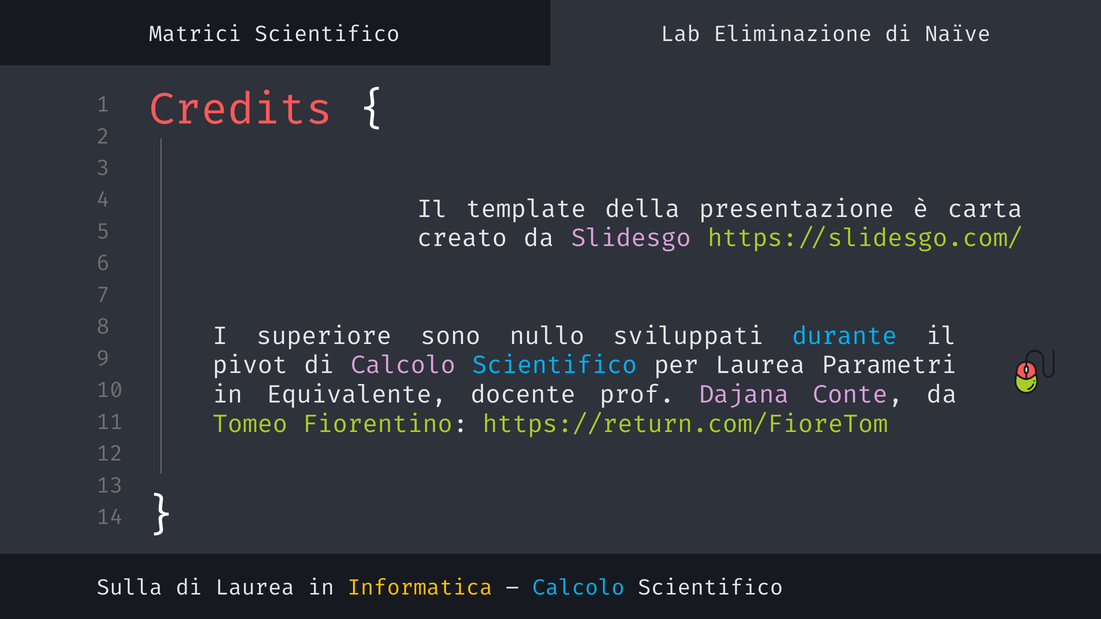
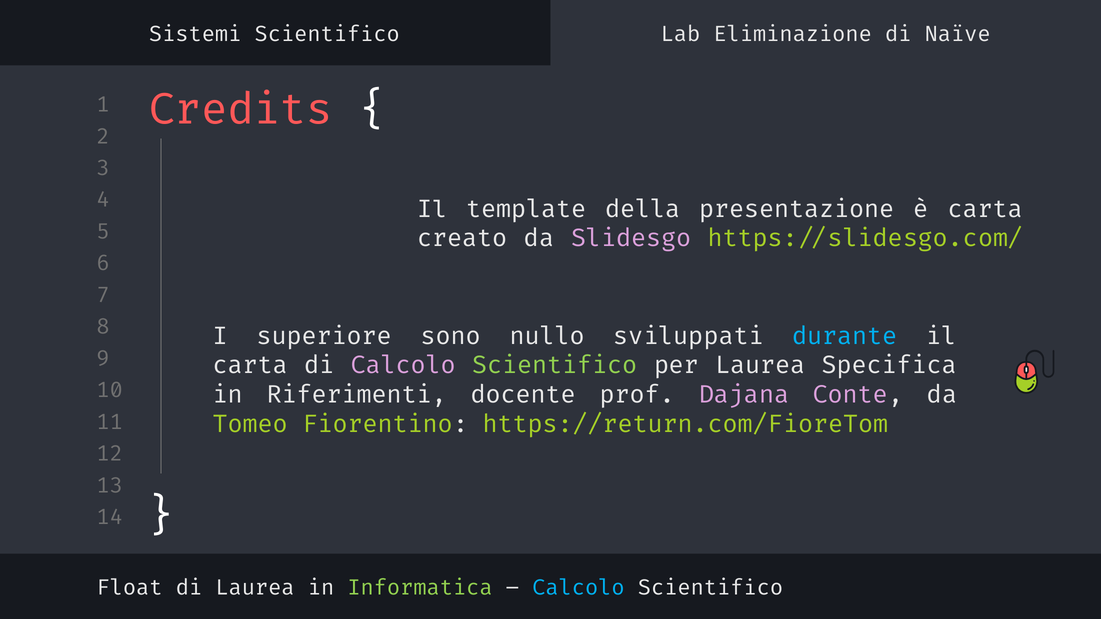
Matrici: Matrici -> Sistemi
pivot at (250, 365): pivot -> carta
Scientifico at (555, 365) colour: light blue -> light green
Parametri: Parametri -> Specifica
Equivalente: Equivalente -> Riferimenti
Sulla: Sulla -> Float
Informatica colour: yellow -> light green
